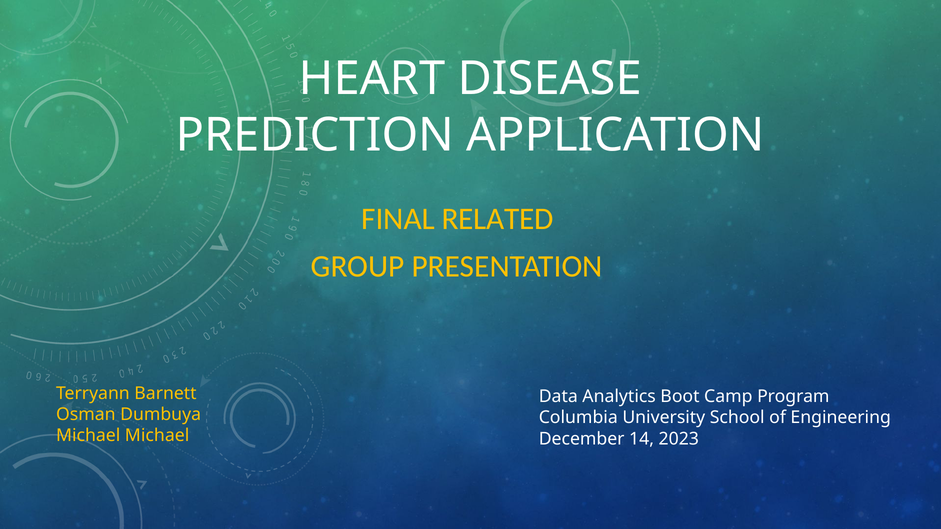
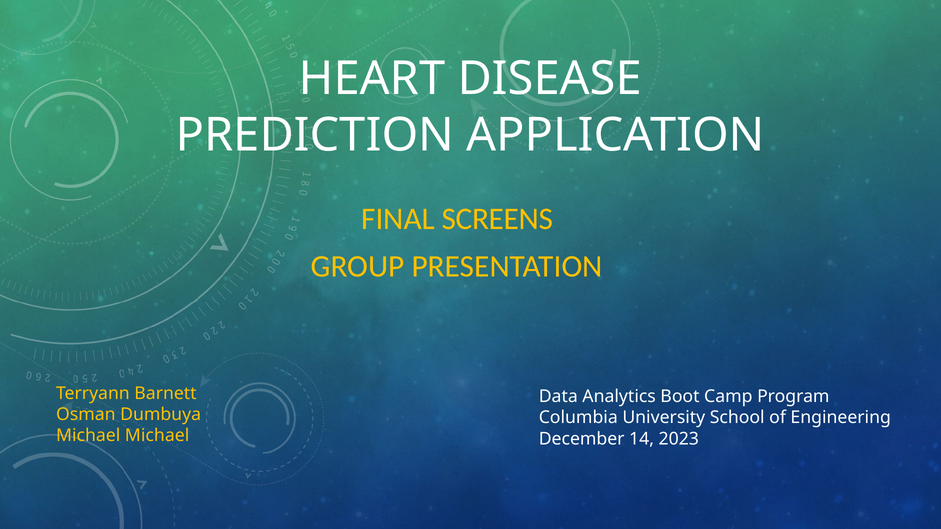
RELATED: RELATED -> SCREENS
